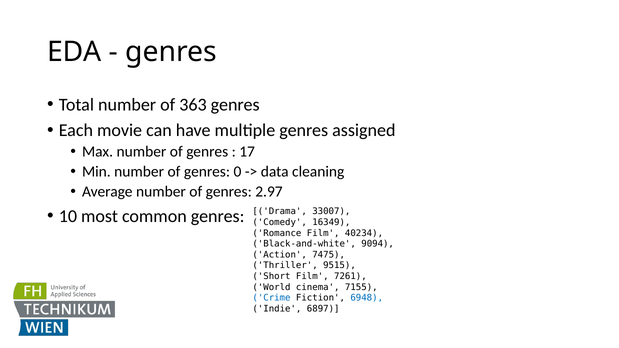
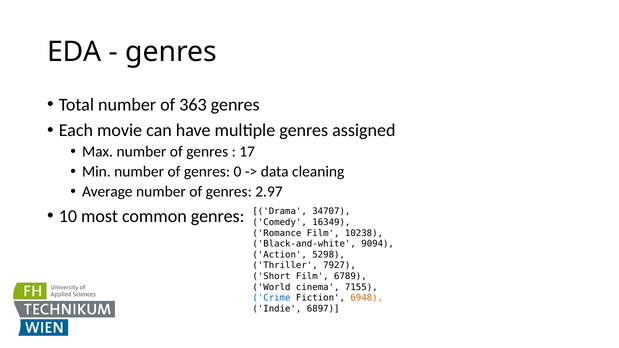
33007: 33007 -> 34707
40234: 40234 -> 10238
7475: 7475 -> 5298
9515: 9515 -> 7927
7261: 7261 -> 6789
6948 colour: blue -> orange
